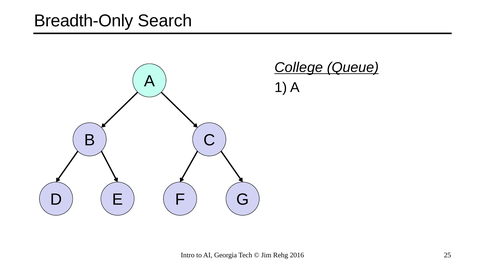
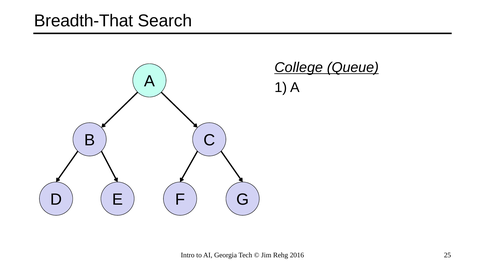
Breadth-Only: Breadth-Only -> Breadth-That
